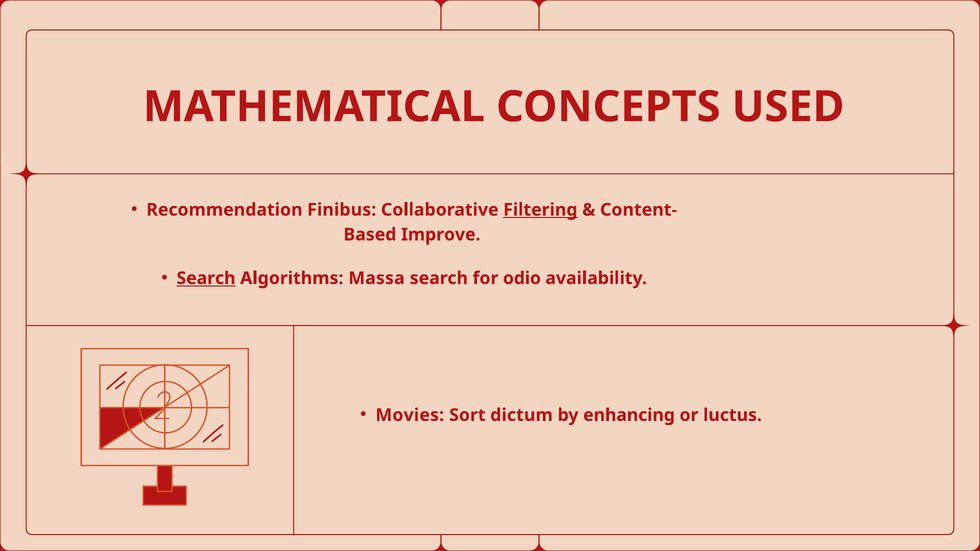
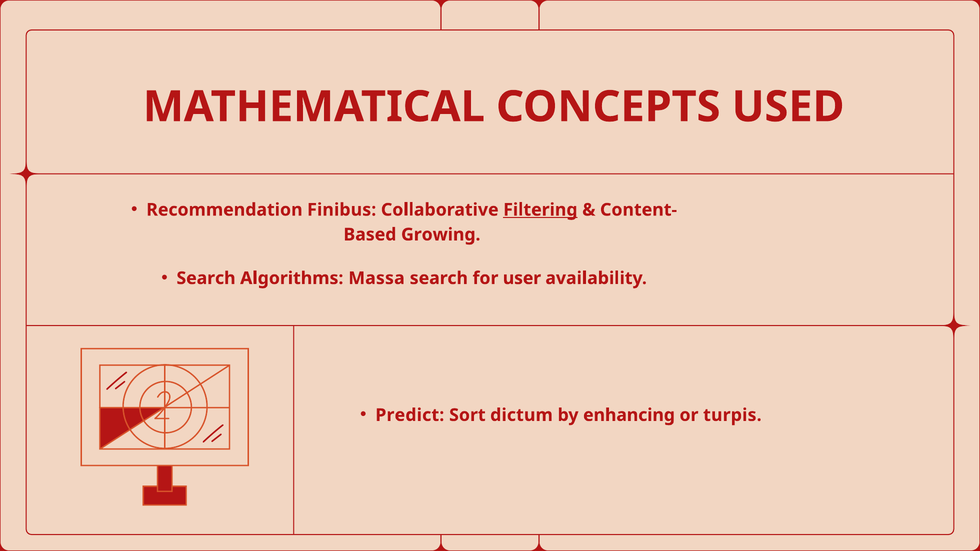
Improve: Improve -> Growing
Search at (206, 278) underline: present -> none
odio: odio -> user
Movies: Movies -> Predict
luctus: luctus -> turpis
